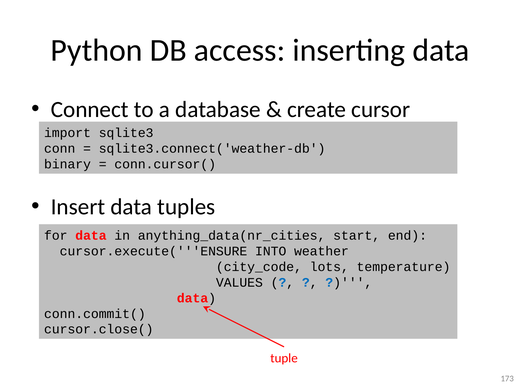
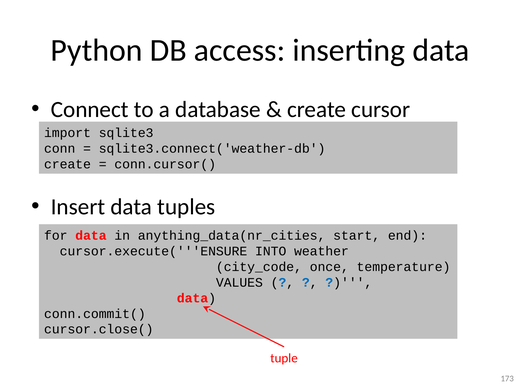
binary at (68, 164): binary -> create
lots: lots -> once
